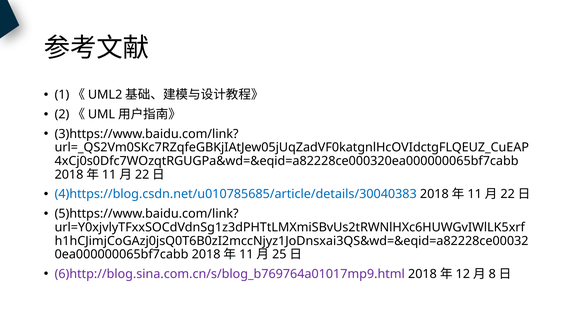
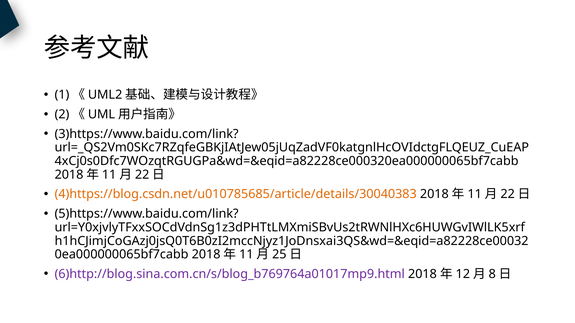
4)https://blog.csdn.net/u010785685/article/details/30040383 colour: blue -> orange
